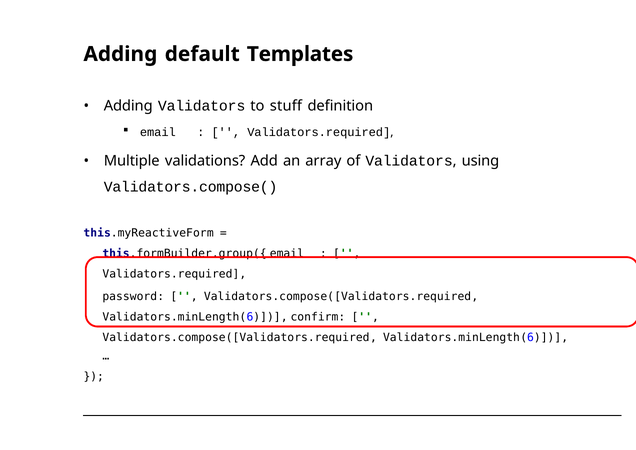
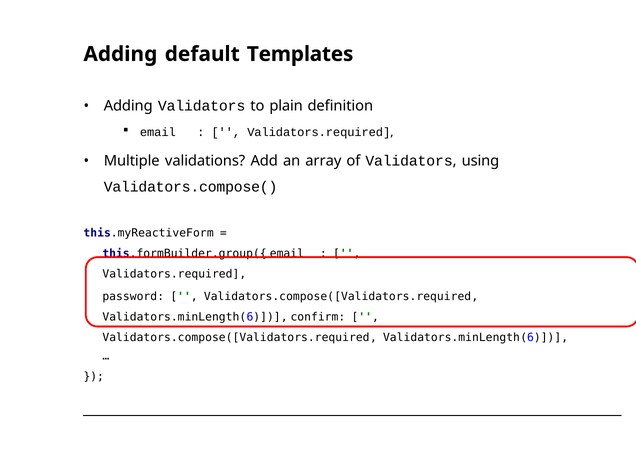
stuff: stuff -> plain
